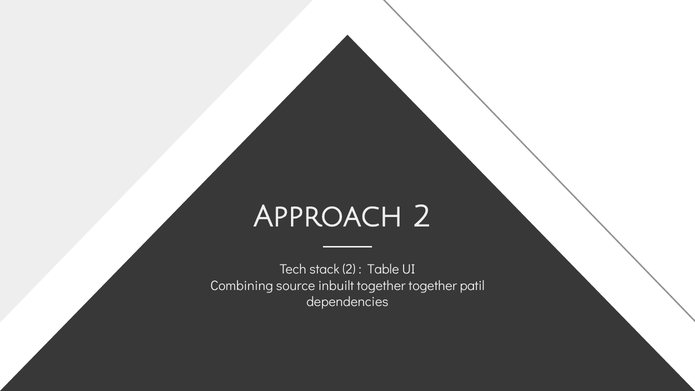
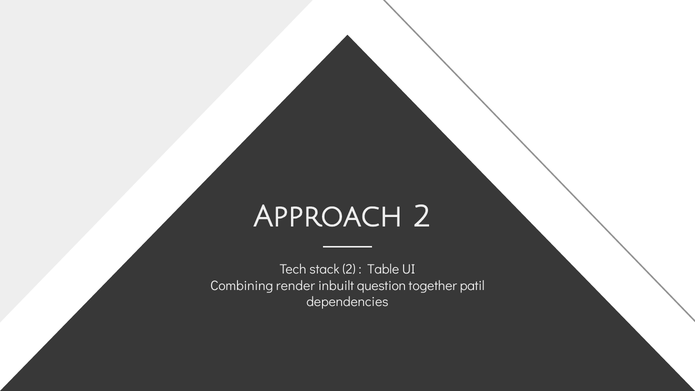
source: source -> render
inbuilt together: together -> question
